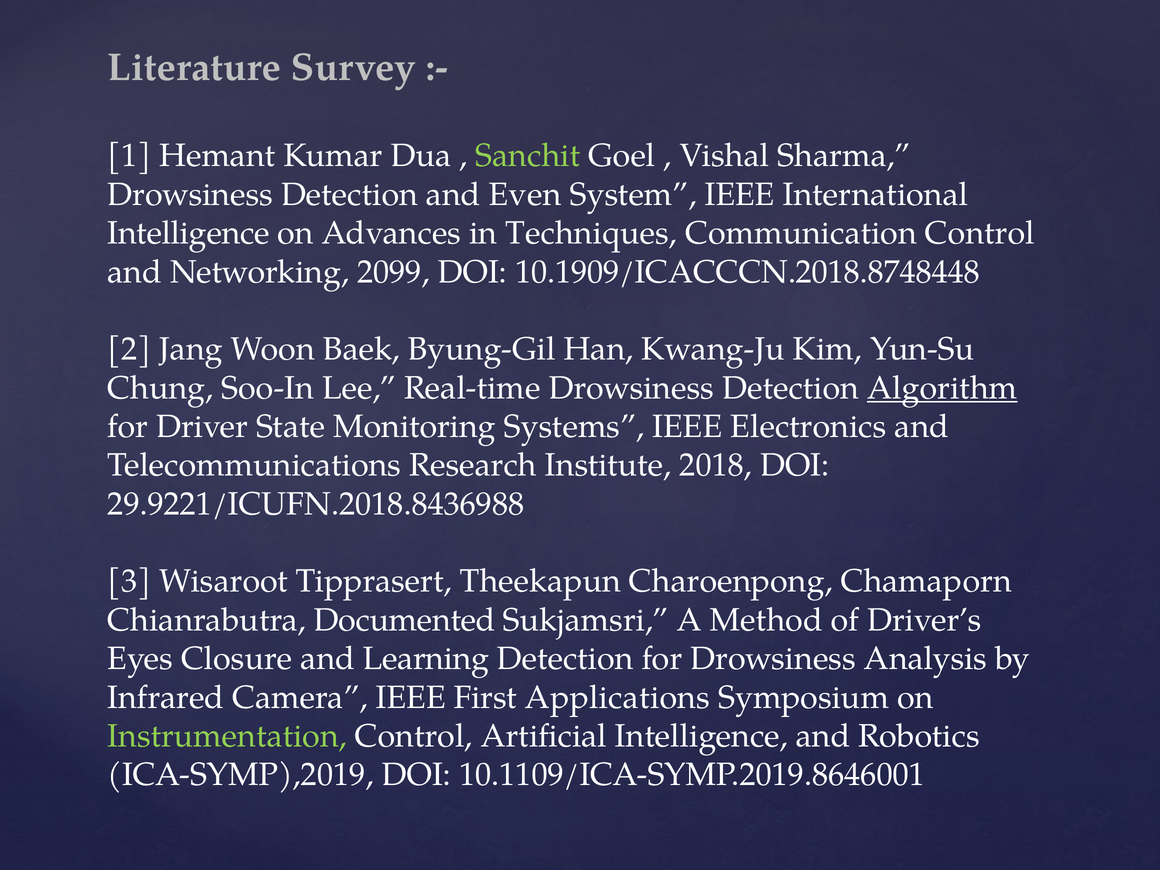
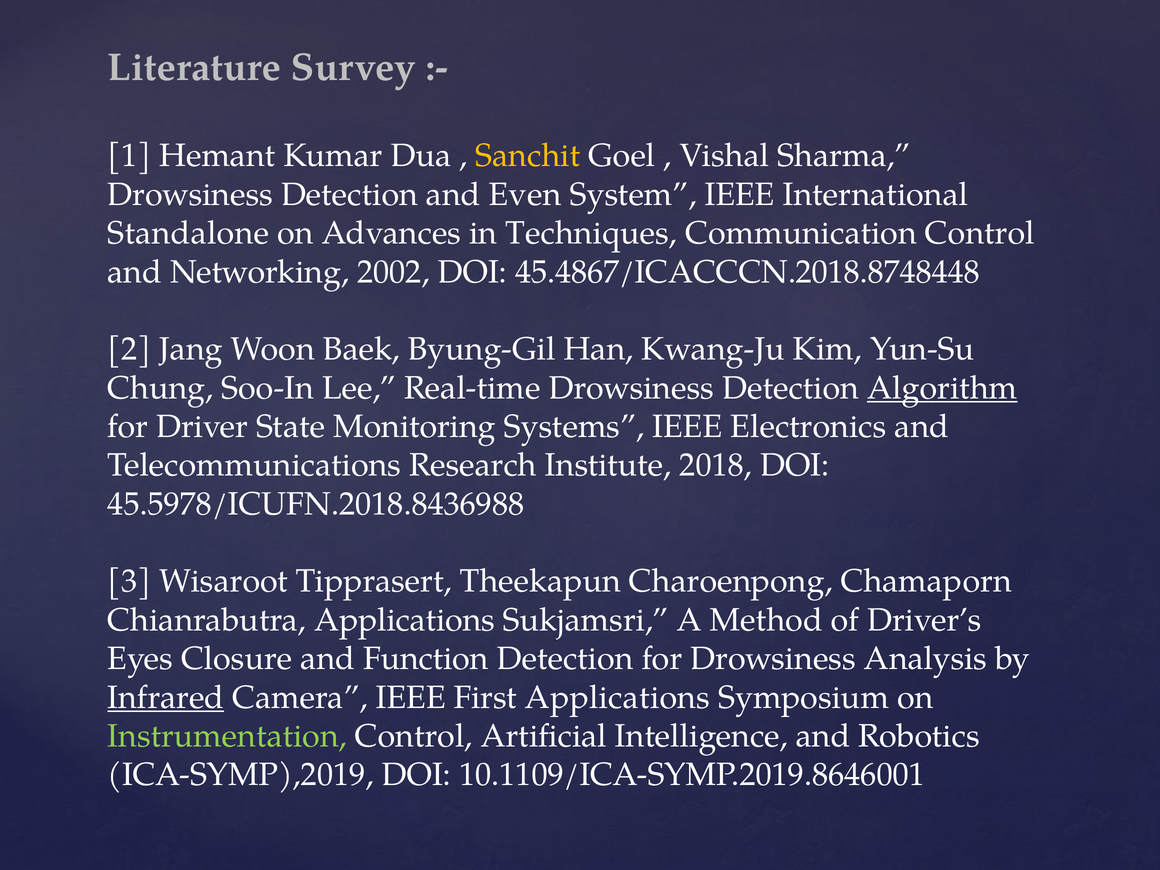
Sanchit colour: light green -> yellow
Intelligence at (189, 233): Intelligence -> Standalone
2099: 2099 -> 2002
10.1909/ICACCCN.2018.8748448: 10.1909/ICACCCN.2018.8748448 -> 45.4867/ICACCCN.2018.8748448
29.9221/ICUFN.2018.8436988: 29.9221/ICUFN.2018.8436988 -> 45.5978/ICUFN.2018.8436988
Chianrabutra Documented: Documented -> Applications
Learning: Learning -> Function
Infrared underline: none -> present
